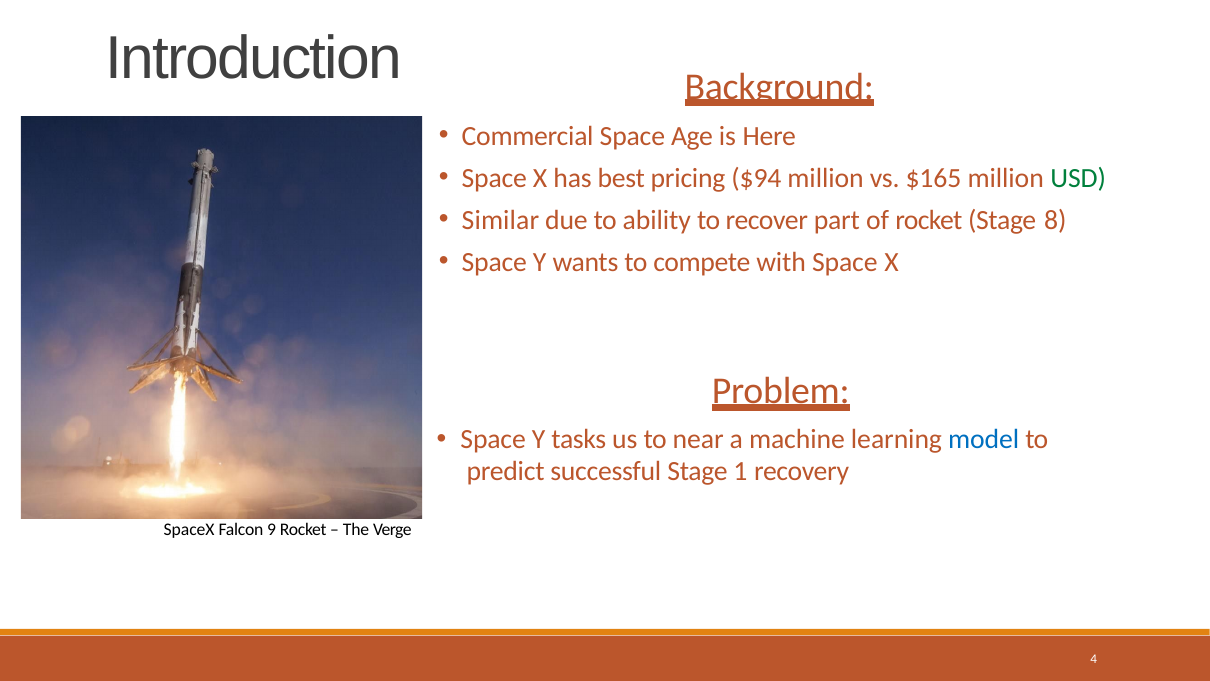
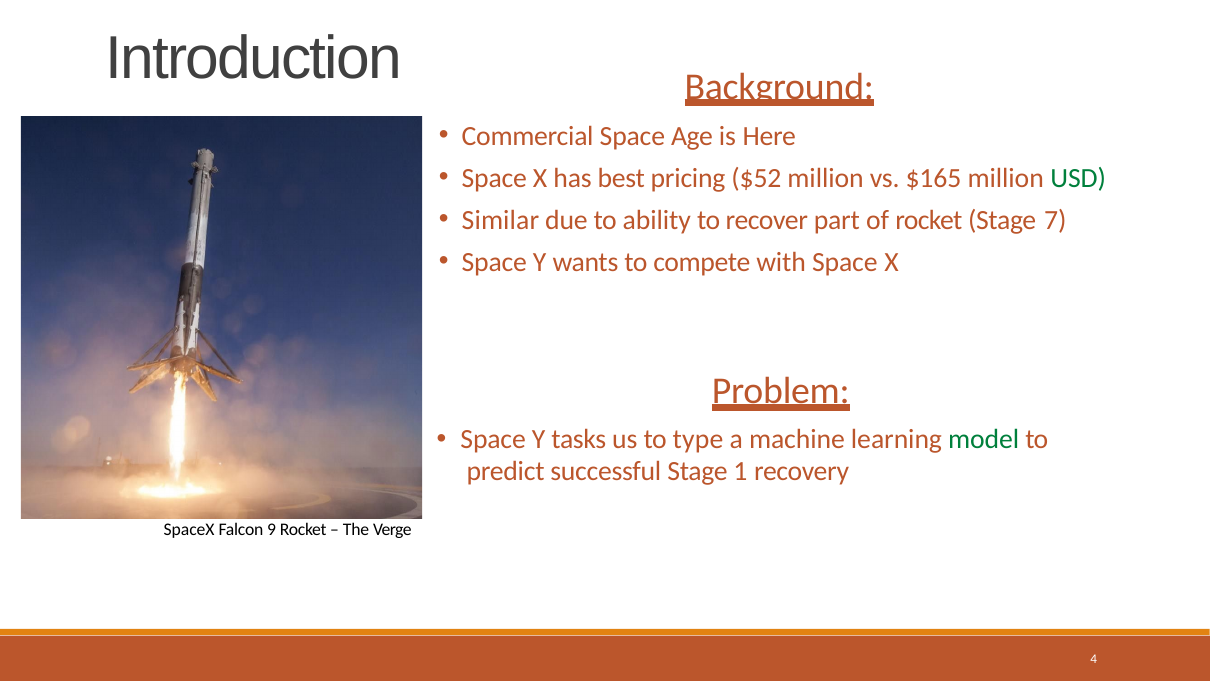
$94: $94 -> $52
8: 8 -> 7
near: near -> type
model colour: blue -> green
